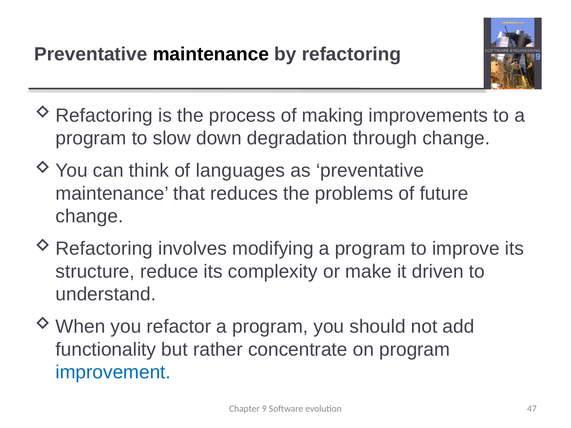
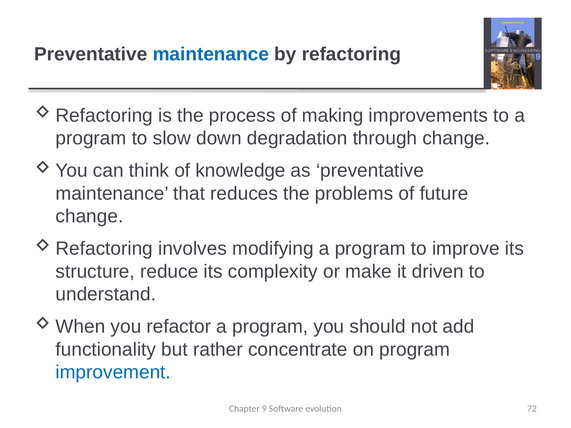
maintenance at (211, 54) colour: black -> blue
languages: languages -> knowledge
47: 47 -> 72
